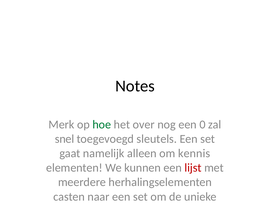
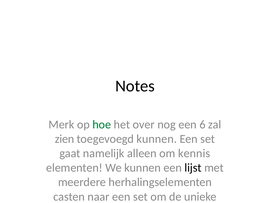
0: 0 -> 6
snel: snel -> zien
toegevoegd sleutels: sleutels -> kunnen
lijst colour: red -> black
